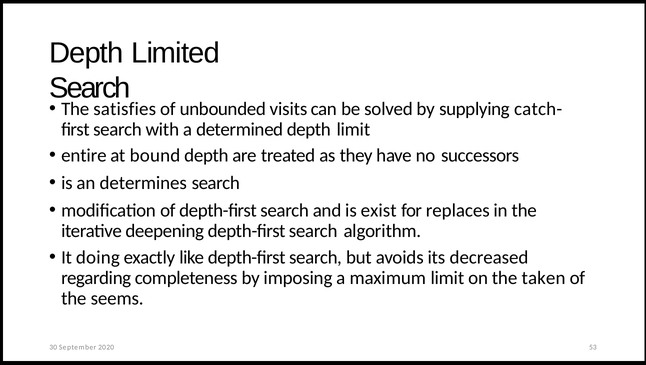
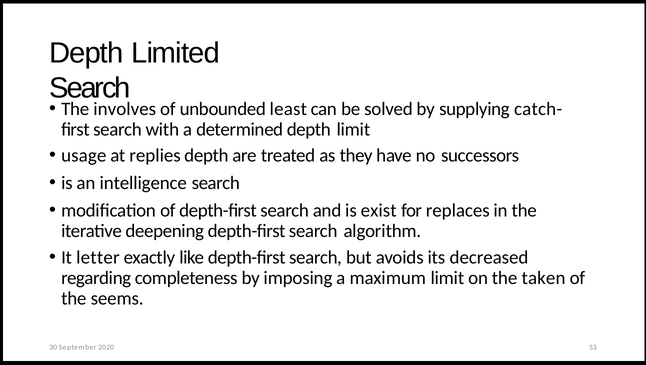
satisfies: satisfies -> involves
visits: visits -> least
entire: entire -> usage
bound: bound -> replies
determines: determines -> intelligence
doing: doing -> letter
